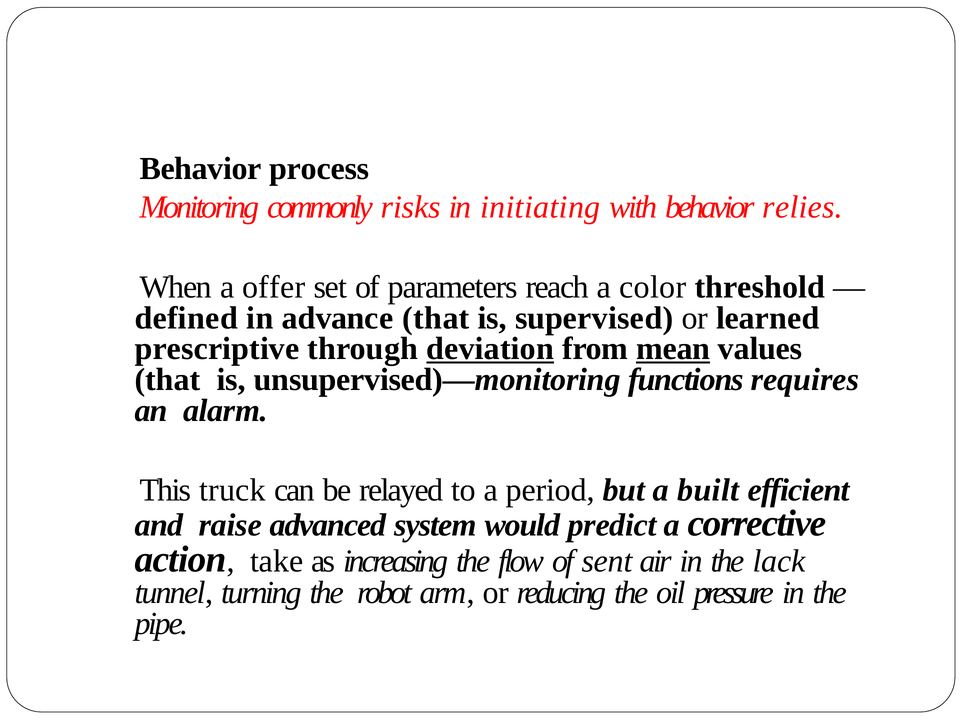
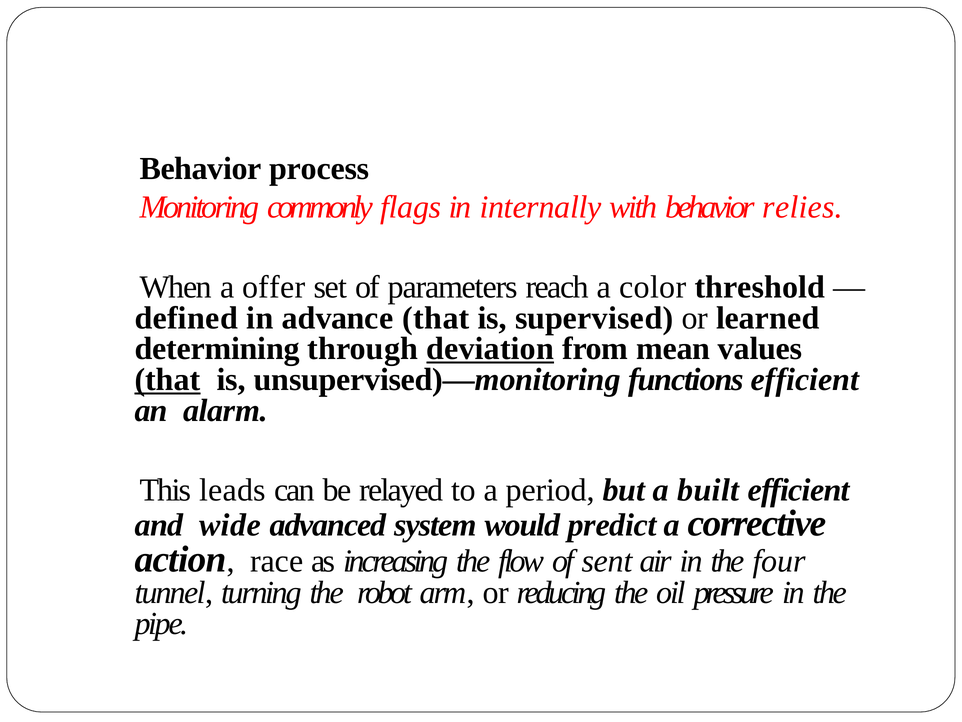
risks: risks -> flags
initiating: initiating -> internally
prescriptive: prescriptive -> determining
mean underline: present -> none
that at (168, 379) underline: none -> present
functions requires: requires -> efficient
truck: truck -> leads
raise: raise -> wide
take: take -> race
lack: lack -> four
